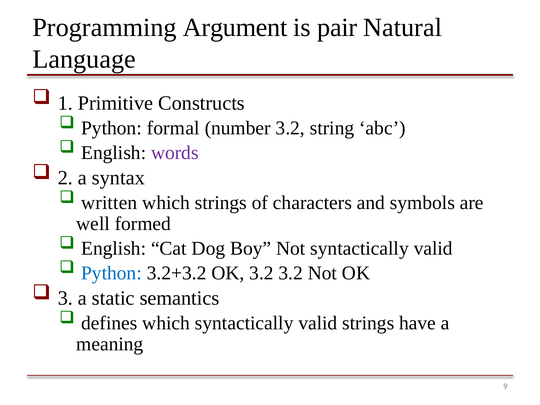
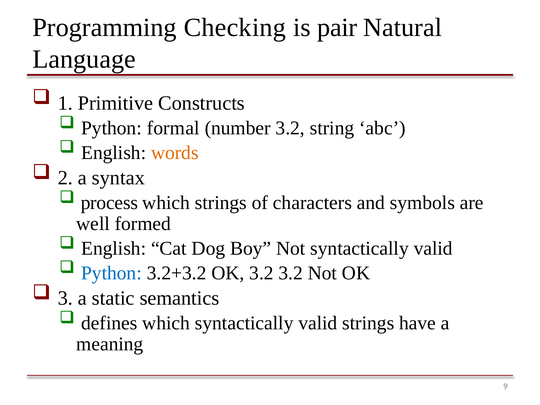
Argument: Argument -> Checking
words colour: purple -> orange
written: written -> process
